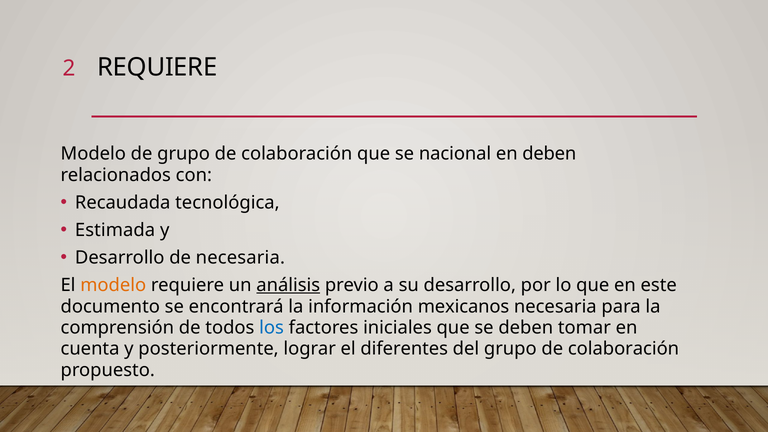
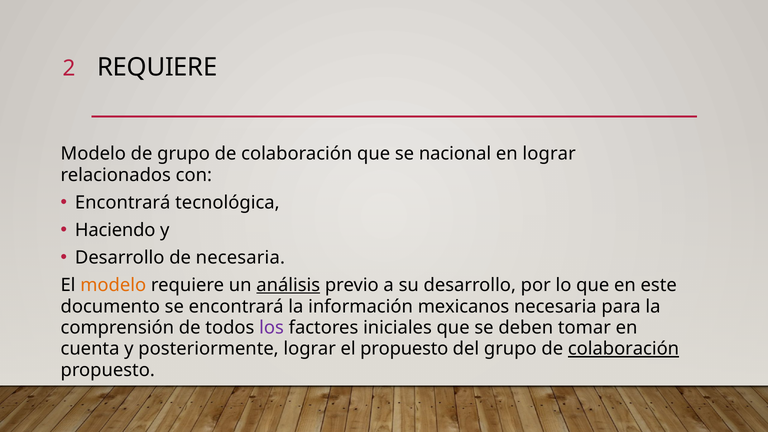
en deben: deben -> lograr
Recaudada at (123, 203): Recaudada -> Encontrará
Estimada: Estimada -> Haciendo
los colour: blue -> purple
el diferentes: diferentes -> propuesto
colaboración at (624, 349) underline: none -> present
